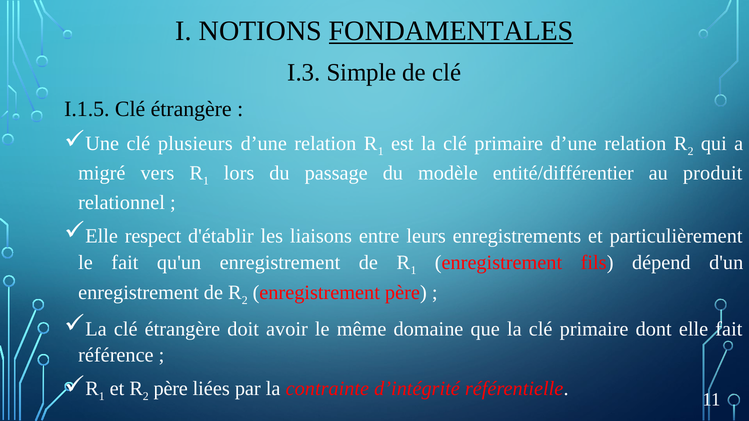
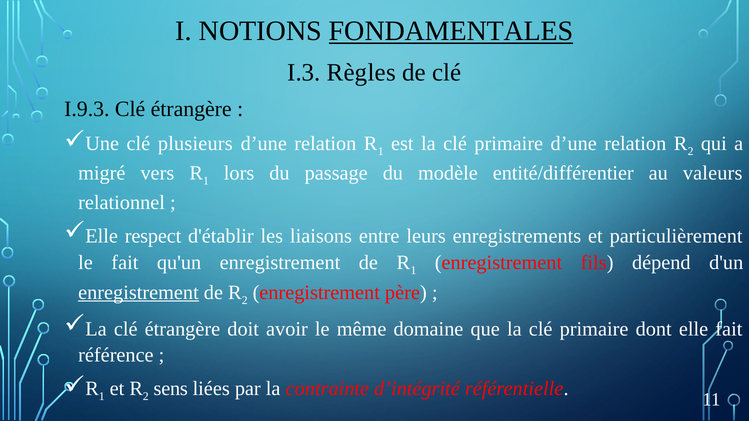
Simple: Simple -> Règles
I.1.5: I.1.5 -> I.9.3
produit: produit -> valeurs
enregistrement at (138, 293) underline: none -> present
père at (171, 389): père -> sens
